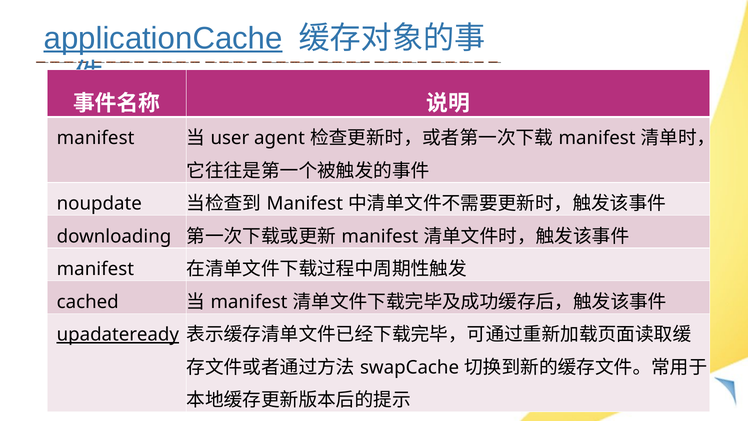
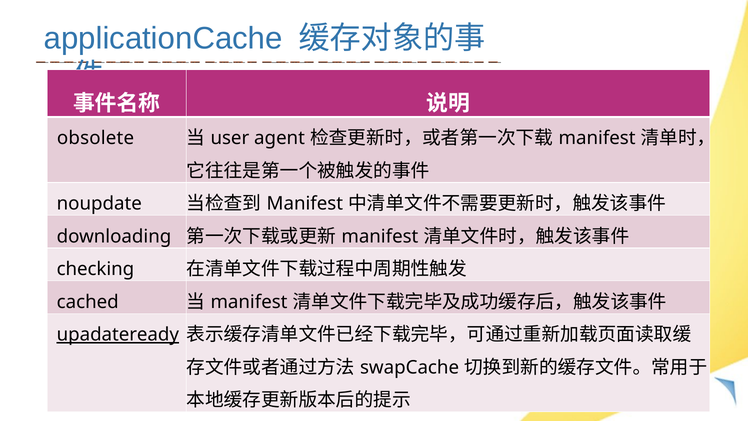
applicationCache underline: present -> none
manifest at (96, 138): manifest -> obsolete
manifest at (95, 269): manifest -> checking
